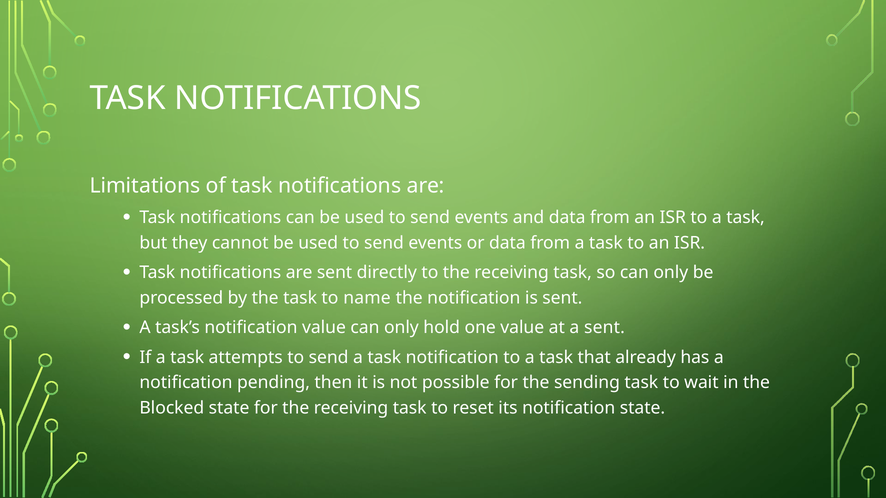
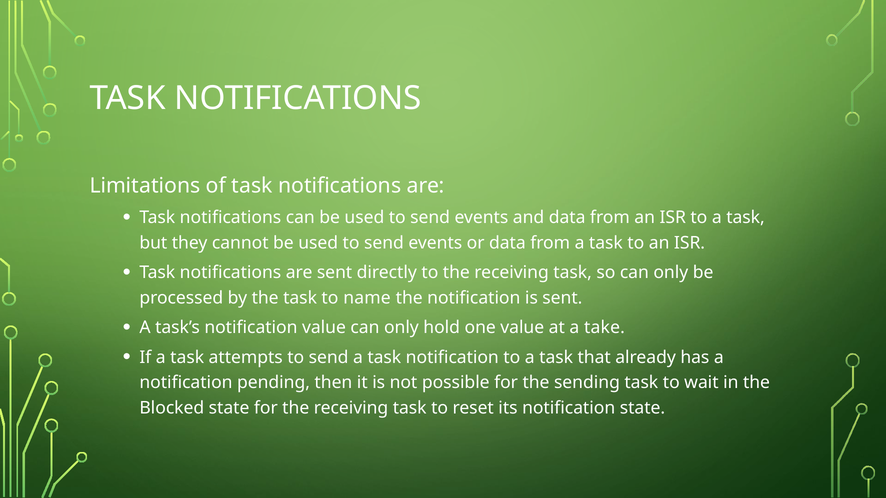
a sent: sent -> take
